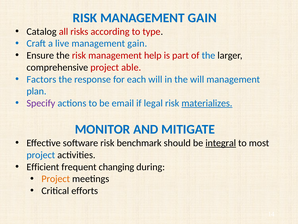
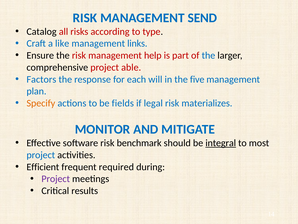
RISK MANAGEMENT GAIN: GAIN -> SEND
live: live -> like
gain at (137, 43): gain -> links
the will: will -> five
Specify colour: purple -> orange
email: email -> fields
materializes underline: present -> none
changing: changing -> required
Project at (56, 178) colour: orange -> purple
efforts: efforts -> results
